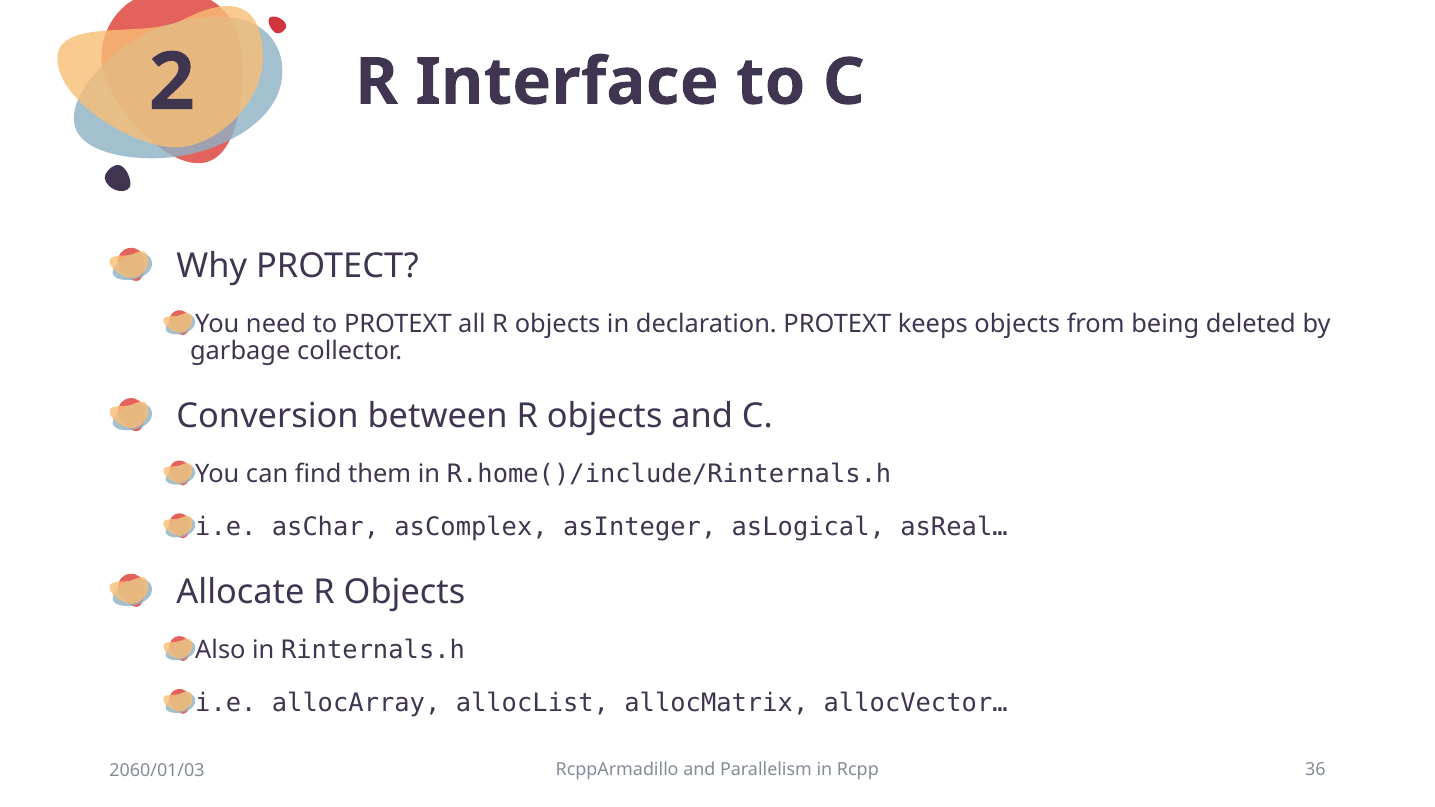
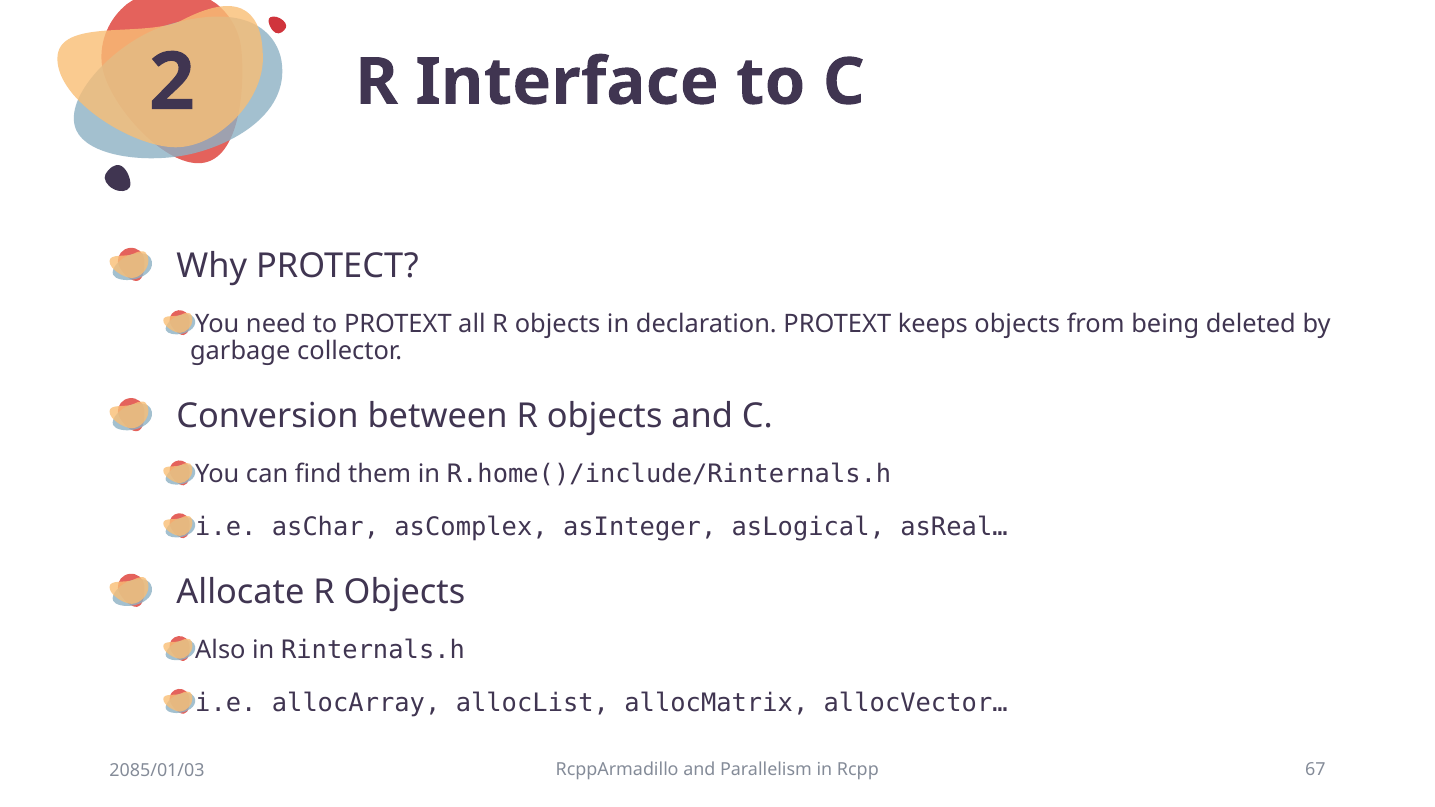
36: 36 -> 67
2060/01/03: 2060/01/03 -> 2085/01/03
